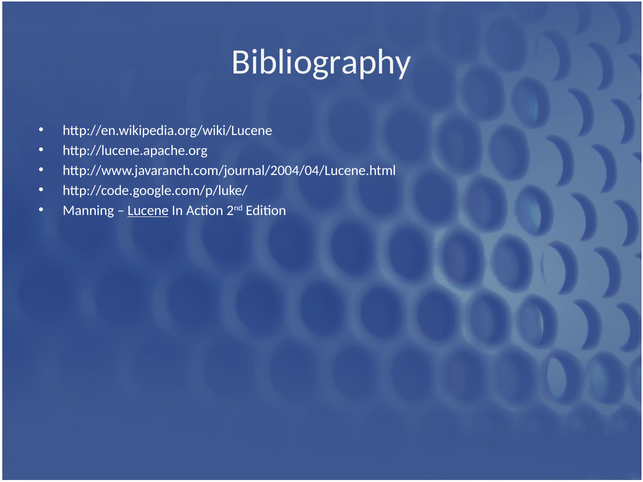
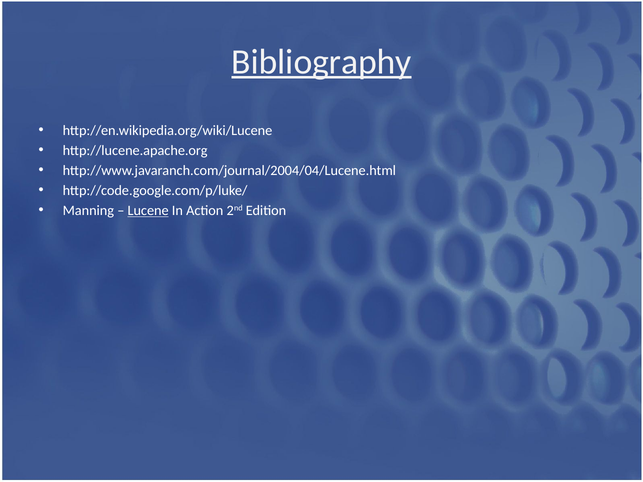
Bibliography underline: none -> present
